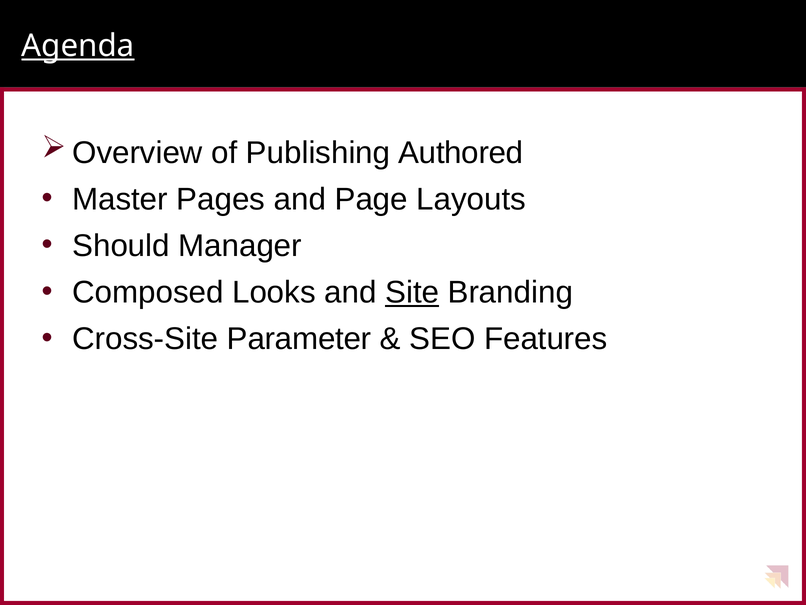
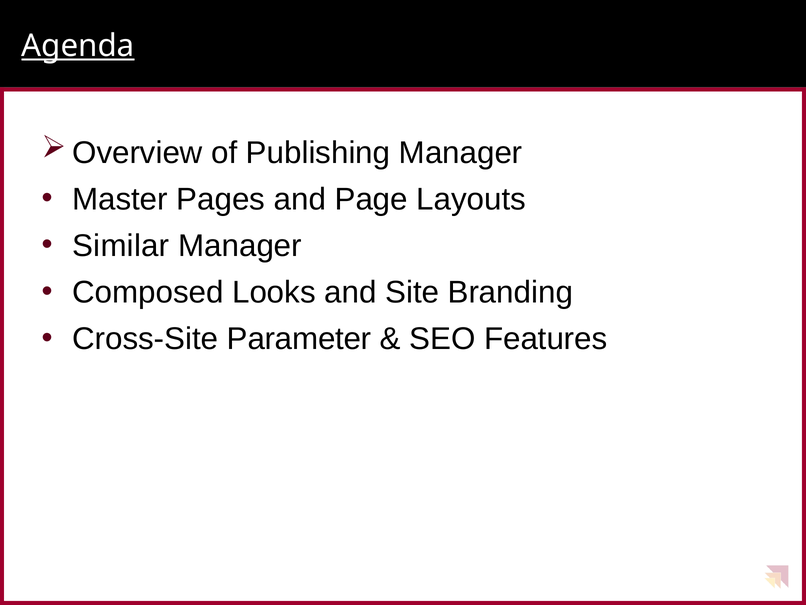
Publishing Authored: Authored -> Manager
Should: Should -> Similar
Site underline: present -> none
